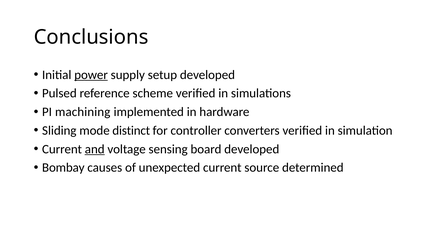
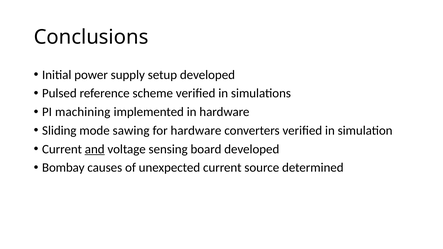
power underline: present -> none
distinct: distinct -> sawing
for controller: controller -> hardware
